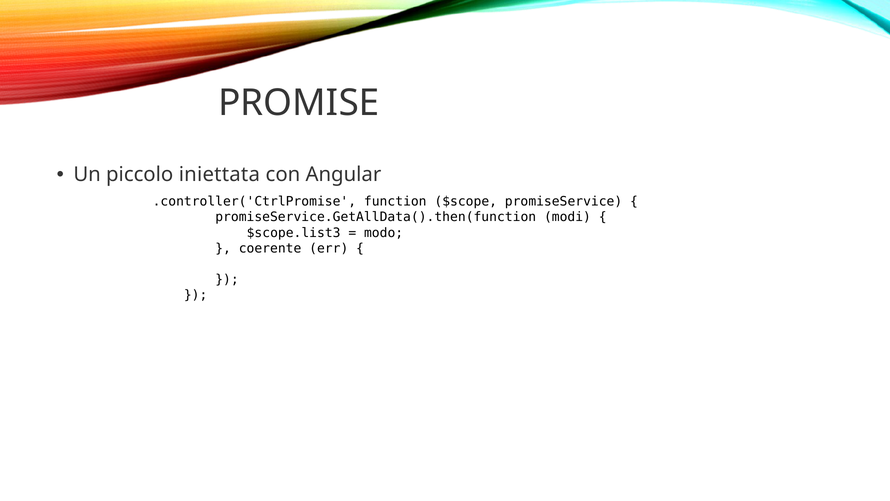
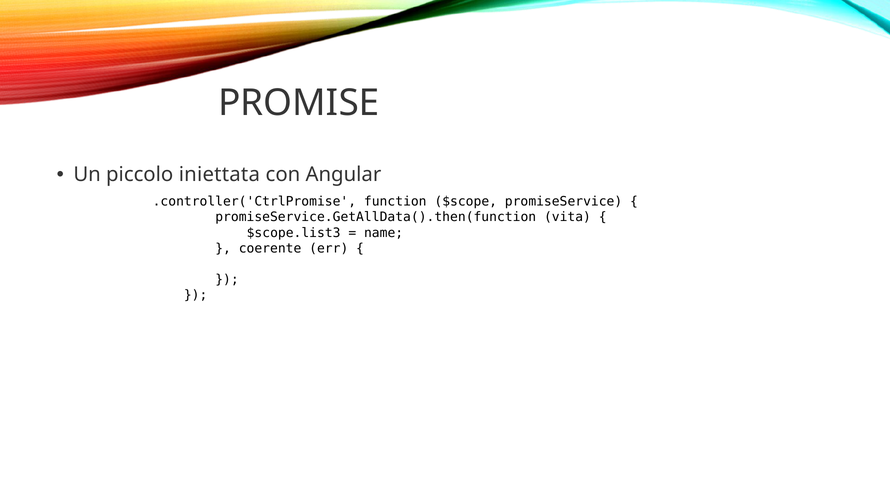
modi: modi -> vita
modo: modo -> name
